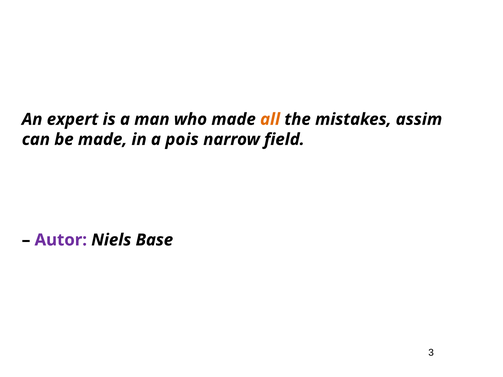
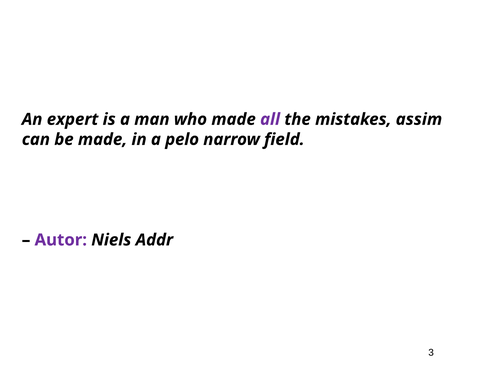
all colour: orange -> purple
pois: pois -> pelo
Base: Base -> Addr
